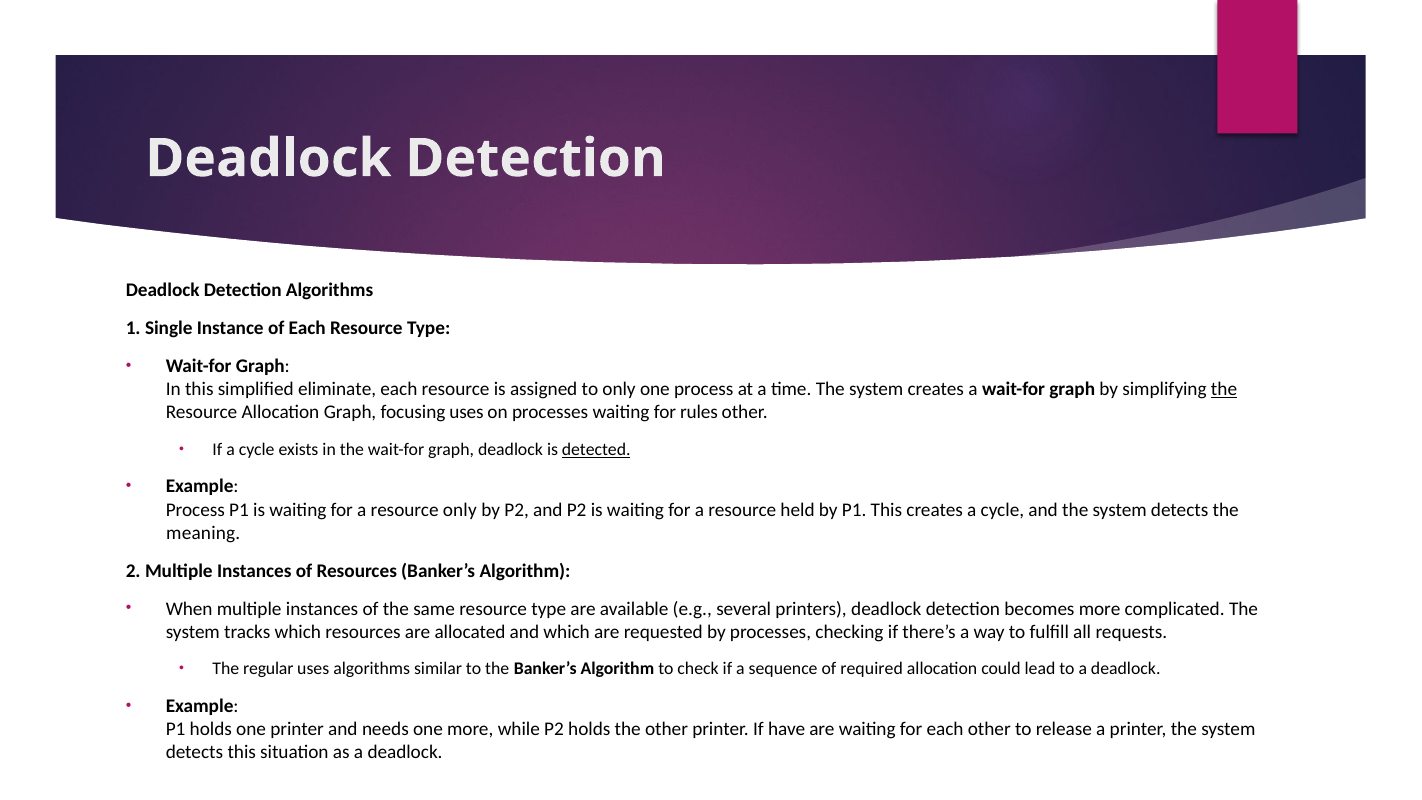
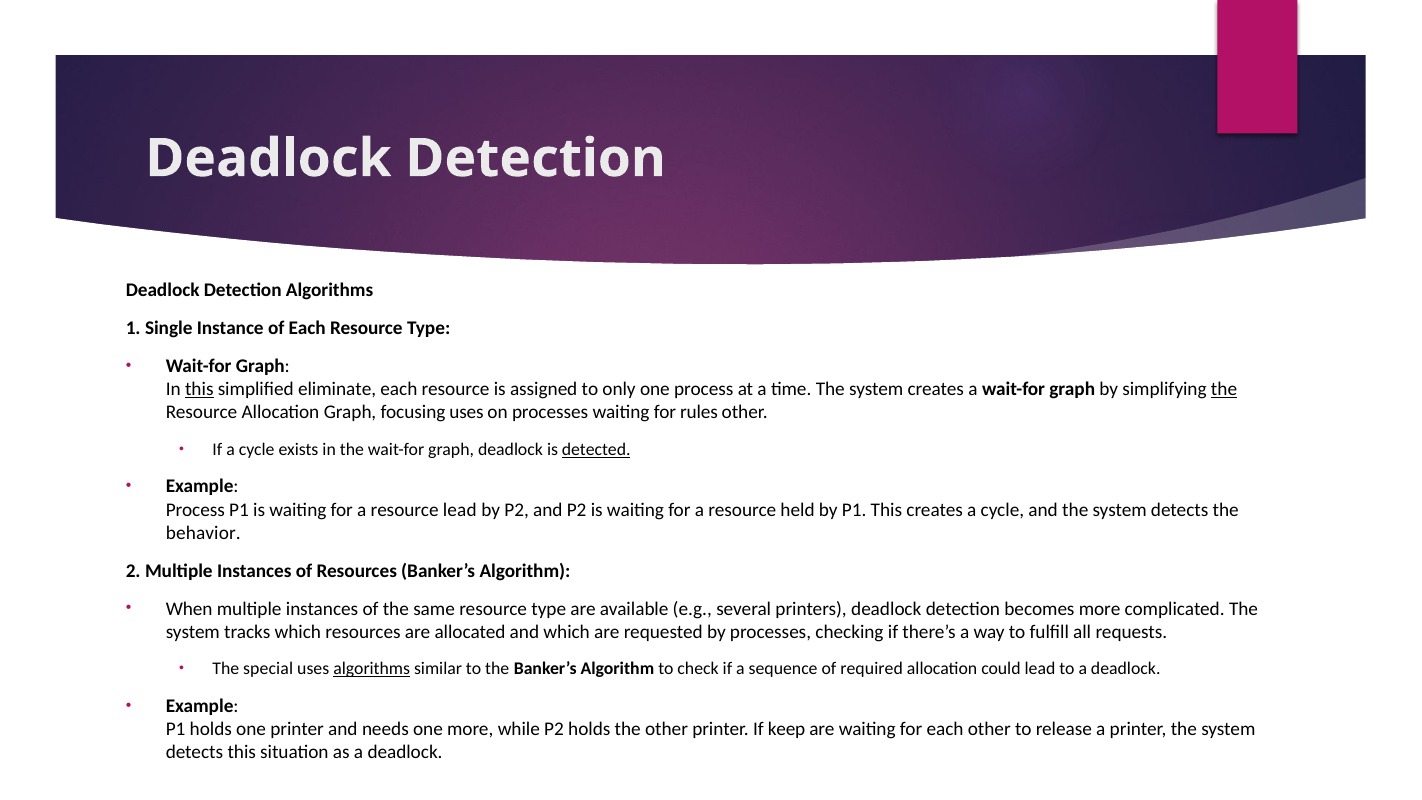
this at (199, 389) underline: none -> present
resource only: only -> lead
meaning: meaning -> behavior
regular: regular -> special
algorithms at (372, 669) underline: none -> present
have: have -> keep
